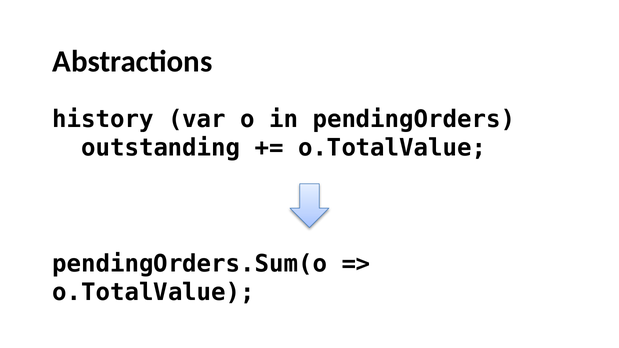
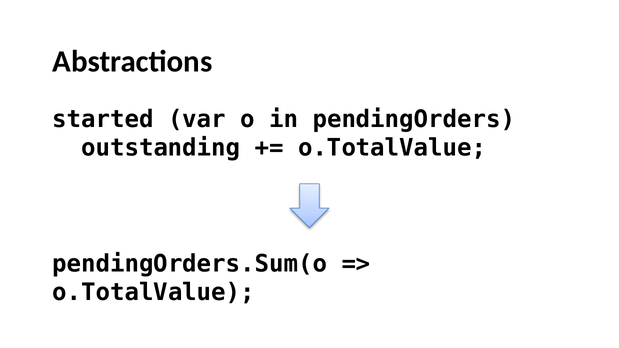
history: history -> started
